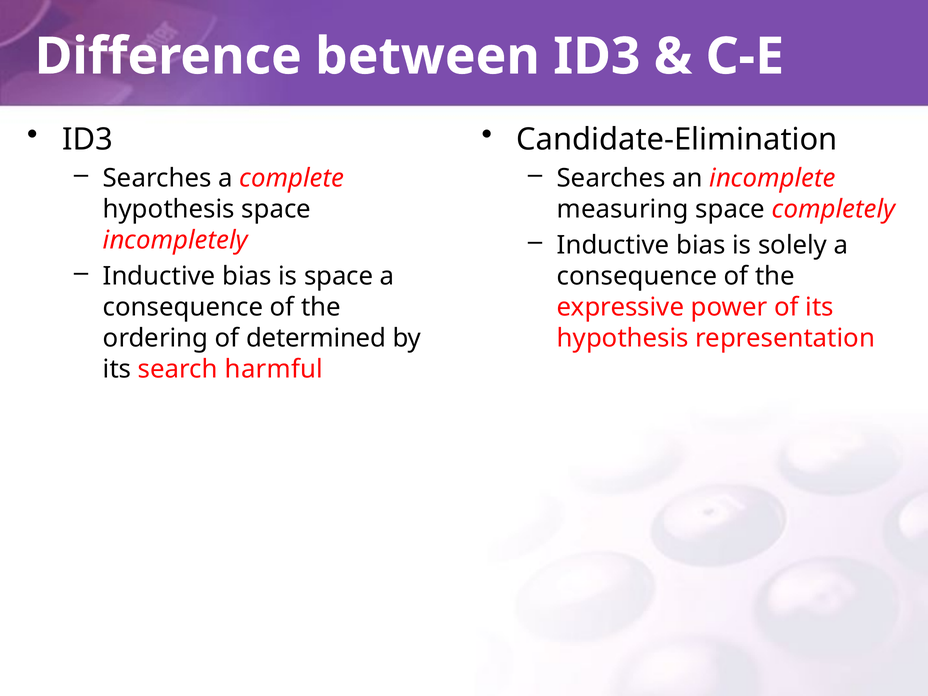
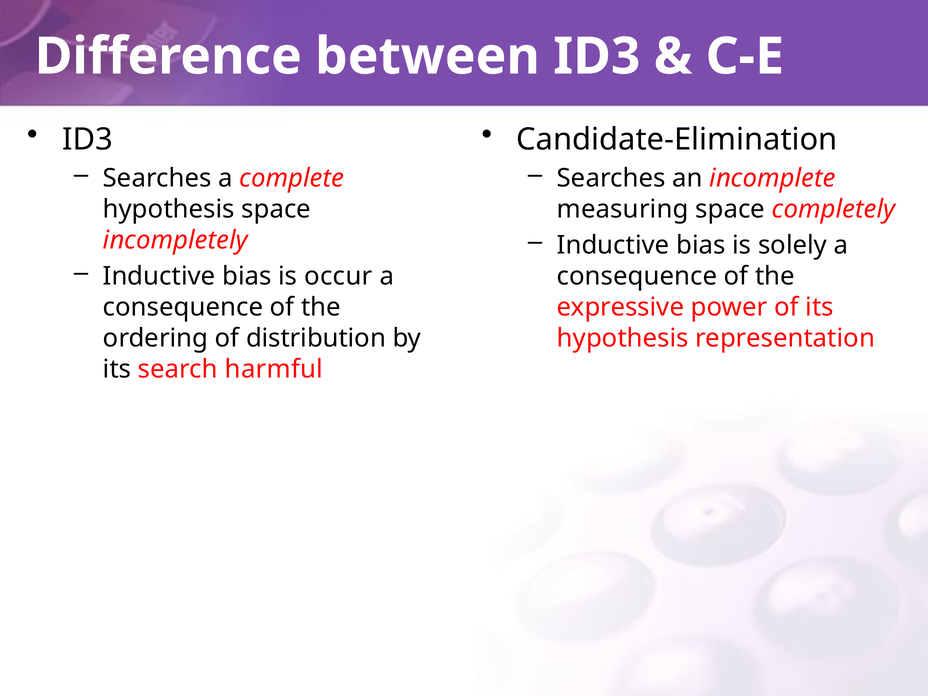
is space: space -> occur
determined: determined -> distribution
